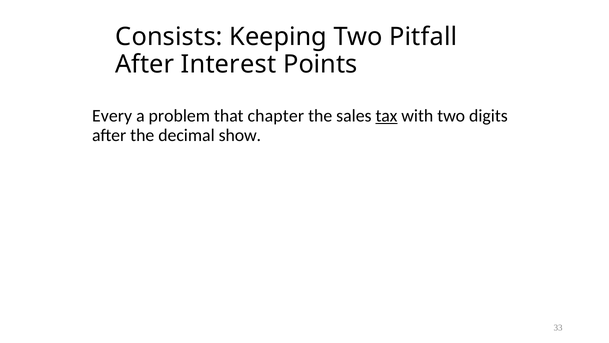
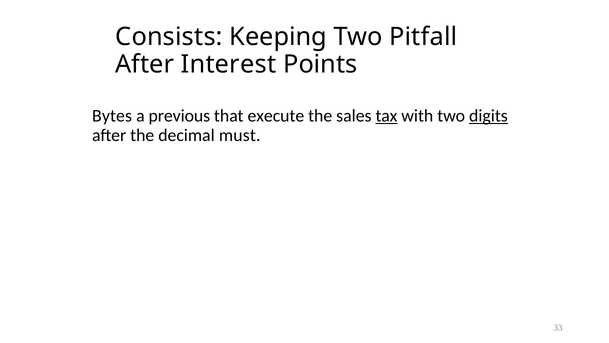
Every: Every -> Bytes
problem: problem -> previous
chapter: chapter -> execute
digits underline: none -> present
show: show -> must
